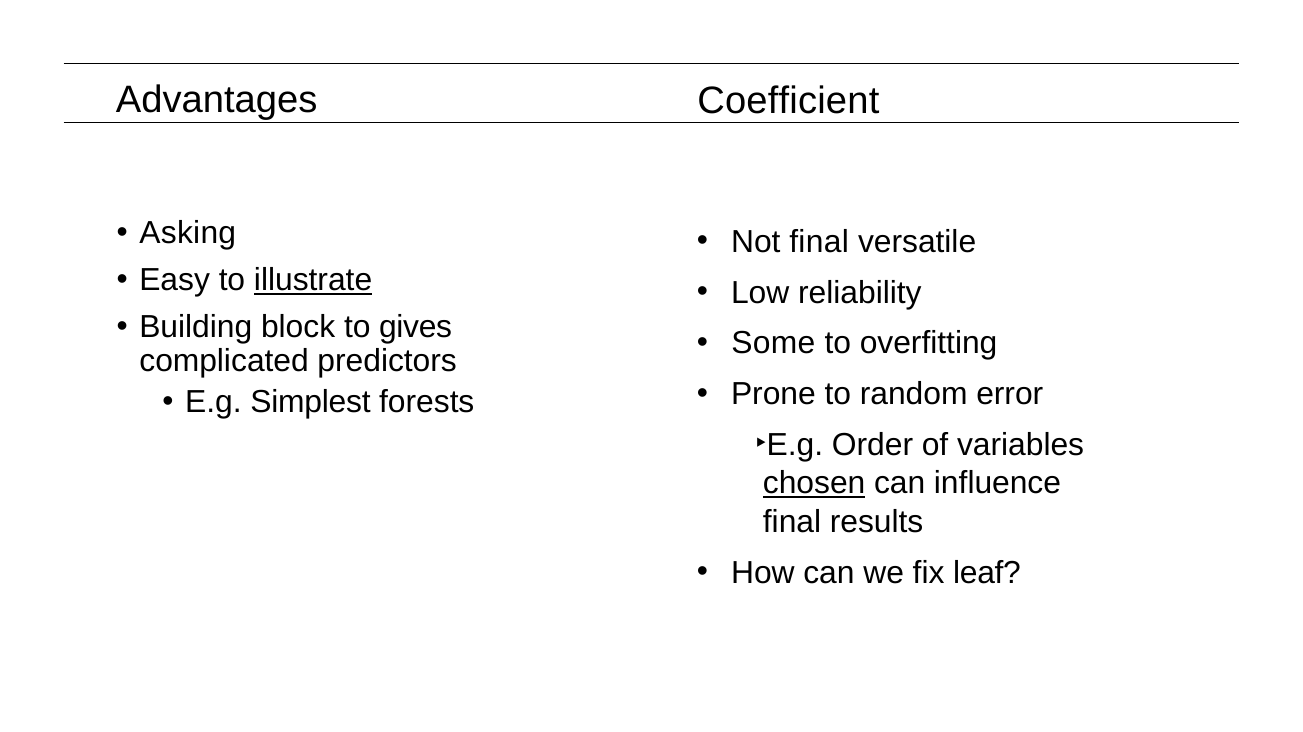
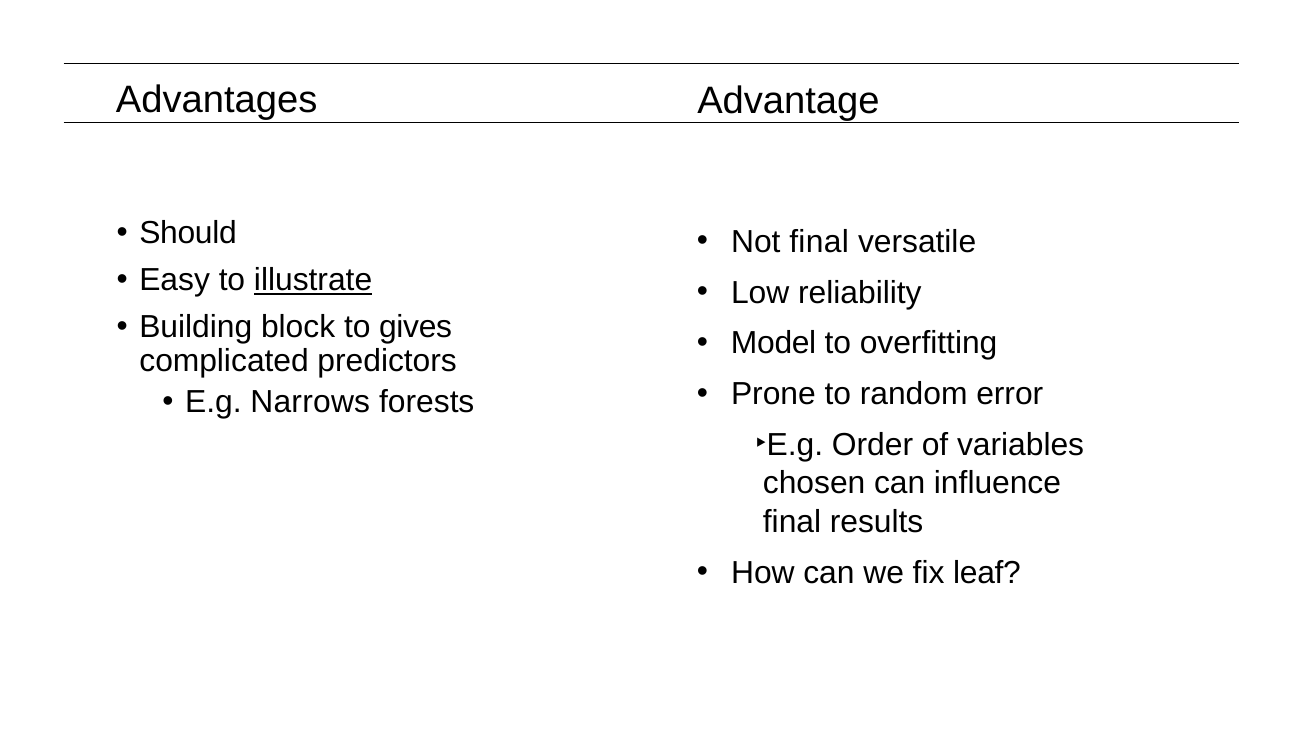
Coefficient: Coefficient -> Advantage
Asking: Asking -> Should
Some: Some -> Model
Simplest: Simplest -> Narrows
chosen underline: present -> none
